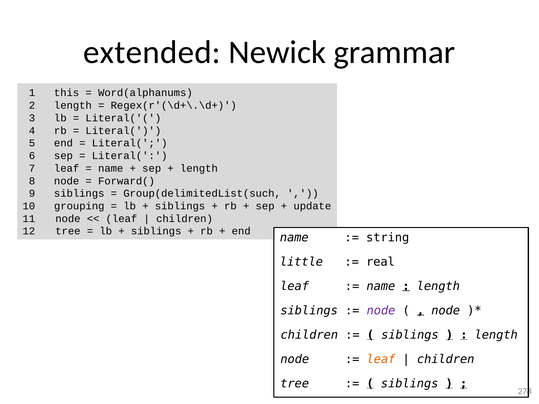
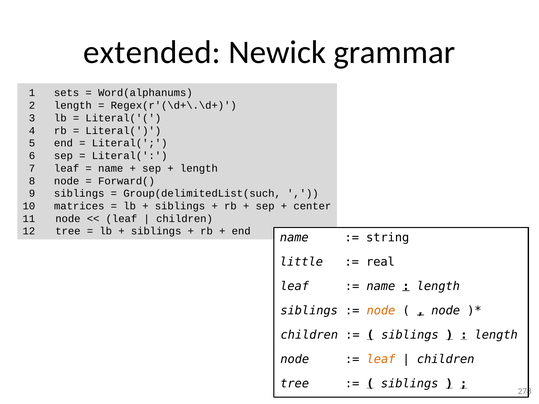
this: this -> sets
grouping: grouping -> matrices
update: update -> center
node at (381, 311) colour: purple -> orange
